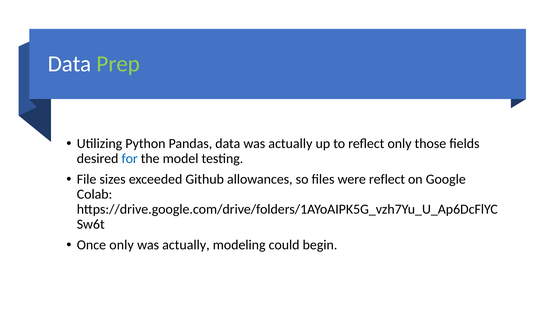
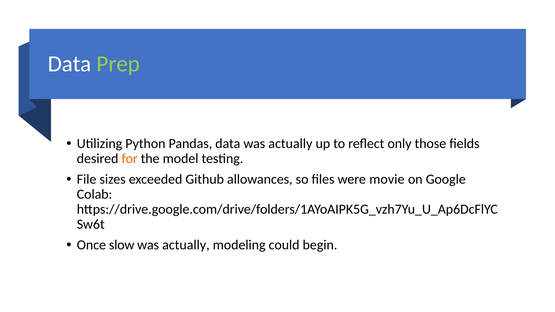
for colour: blue -> orange
were reflect: reflect -> movie
Once only: only -> slow
